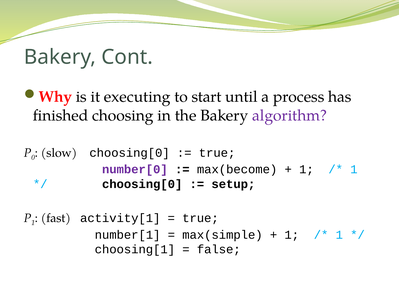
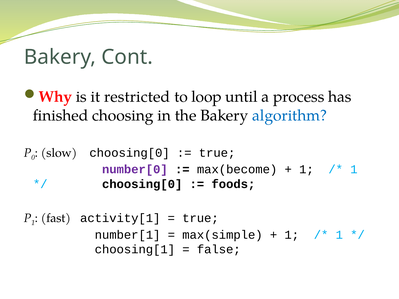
executing: executing -> restricted
start: start -> loop
algorithm colour: purple -> blue
setup: setup -> foods
